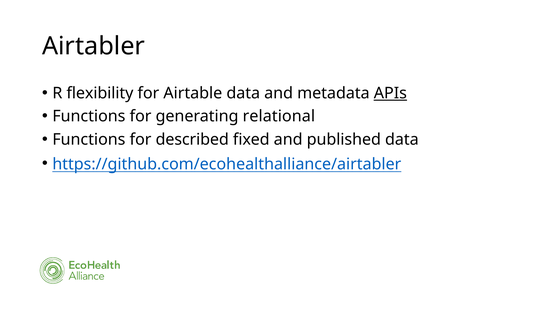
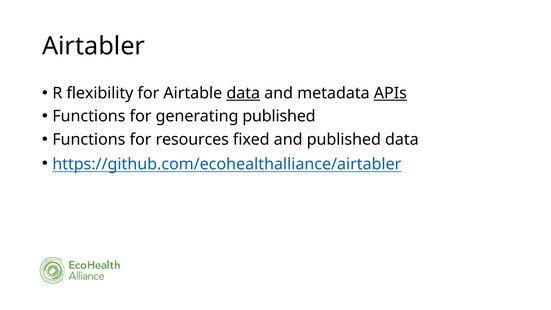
data at (243, 93) underline: none -> present
generating relational: relational -> published
described: described -> resources
